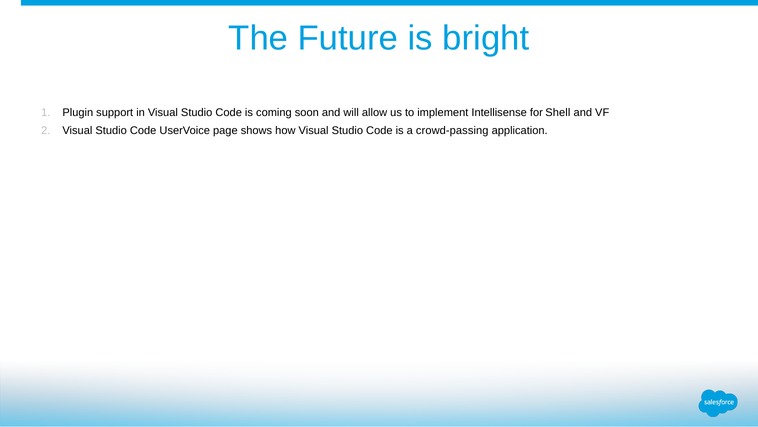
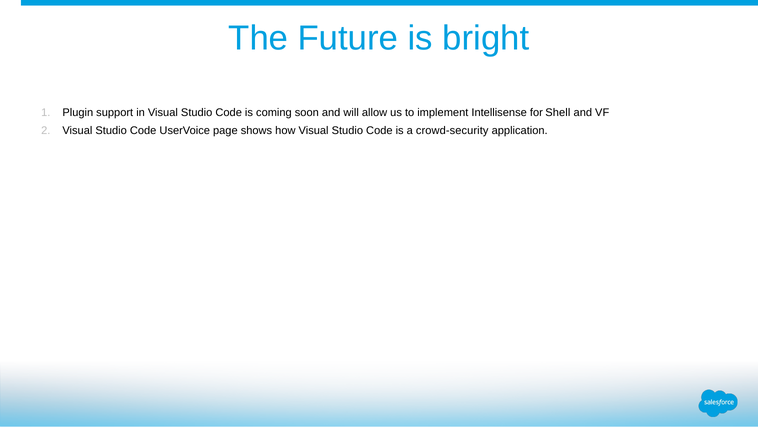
crowd-passing: crowd-passing -> crowd-security
